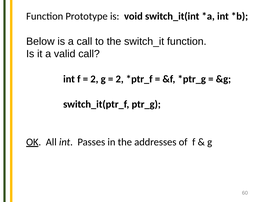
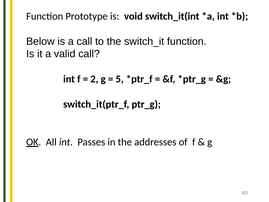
2 at (120, 79): 2 -> 5
